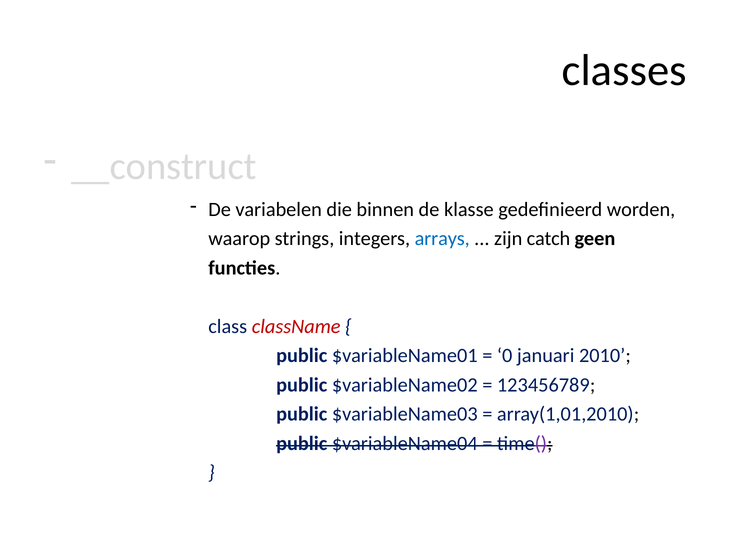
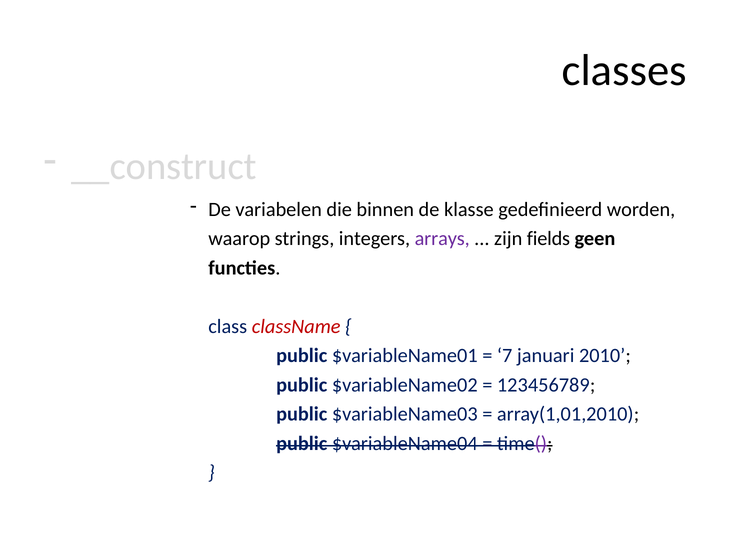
arrays colour: blue -> purple
catch: catch -> fields
0: 0 -> 7
